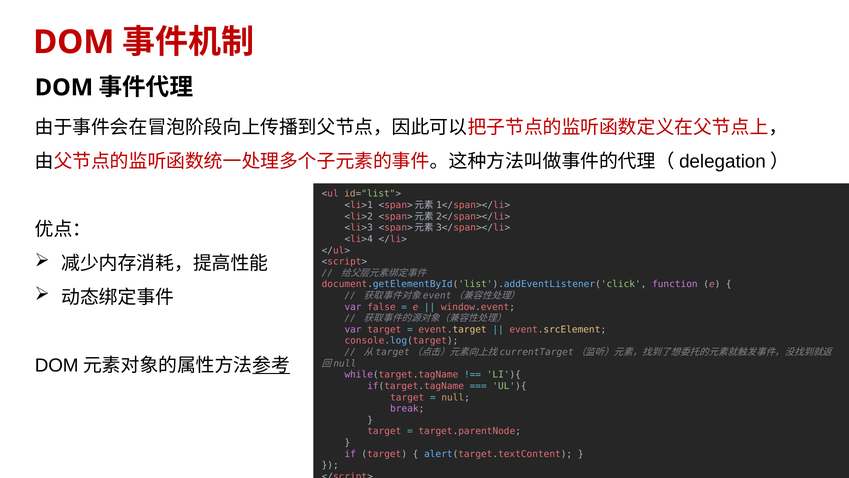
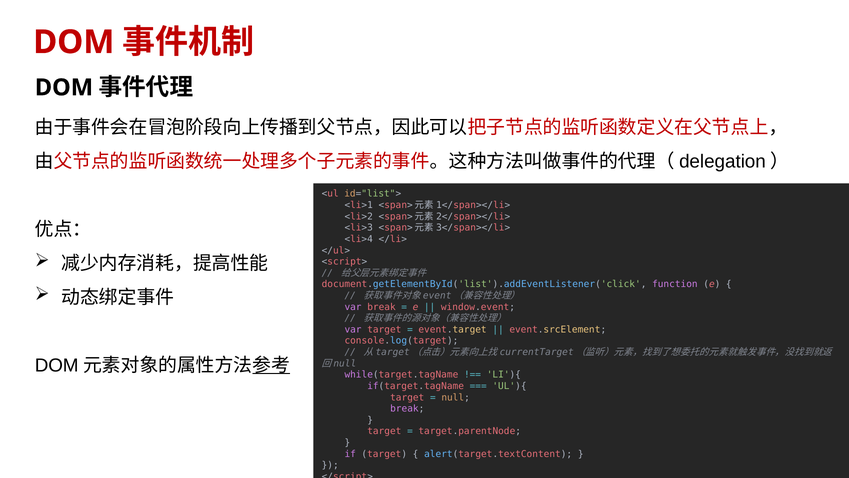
var false: false -> break
